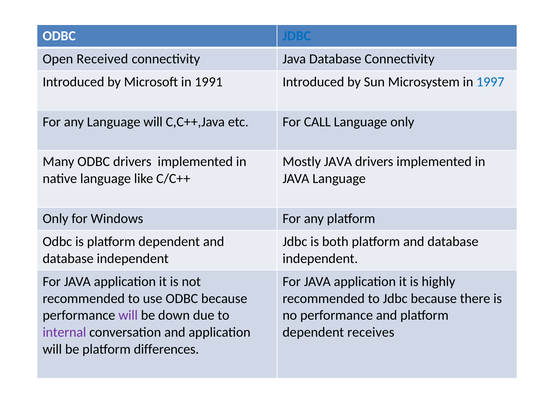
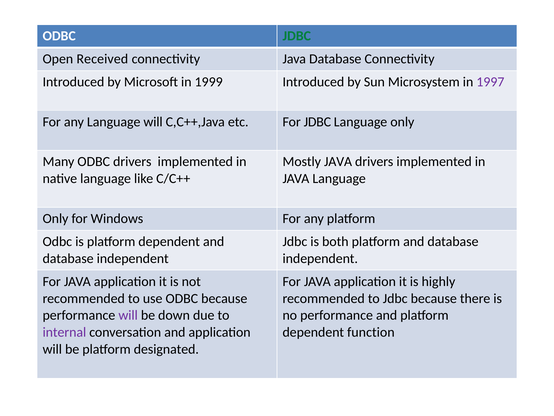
JDBC at (297, 36) colour: blue -> green
1991: 1991 -> 1999
1997 colour: blue -> purple
For CALL: CALL -> JDBC
receives: receives -> function
differences: differences -> designated
